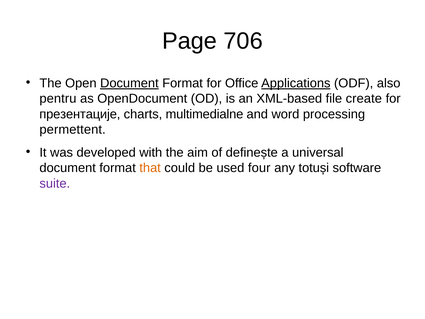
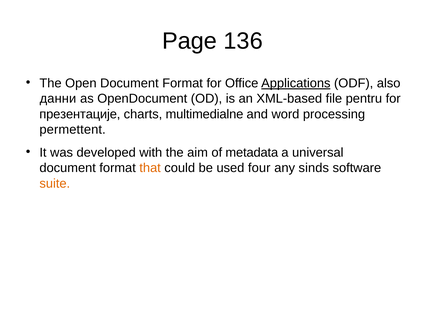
706: 706 -> 136
Document at (129, 83) underline: present -> none
pentru: pentru -> данни
create: create -> pentru
definește: definește -> metadata
totuși: totuși -> sinds
suite colour: purple -> orange
